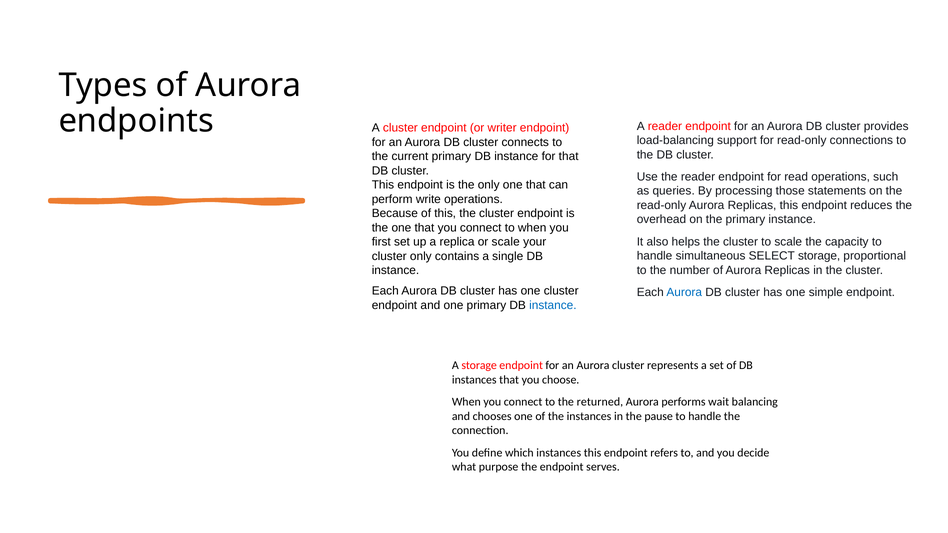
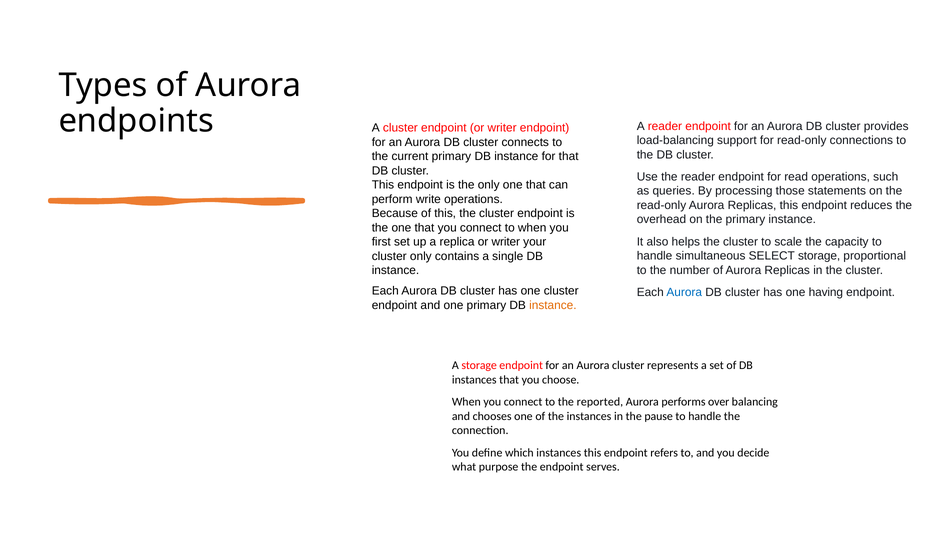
scale at (506, 242): scale -> writer
simple: simple -> having
instance at (553, 305) colour: blue -> orange
returned: returned -> reported
wait: wait -> over
